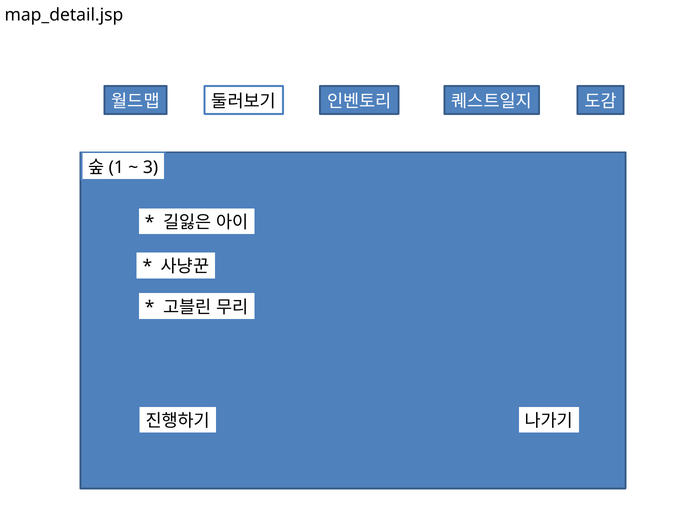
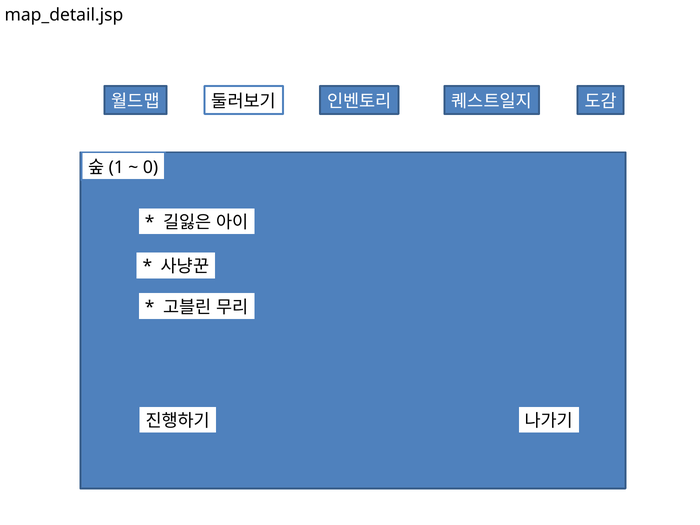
3: 3 -> 0
